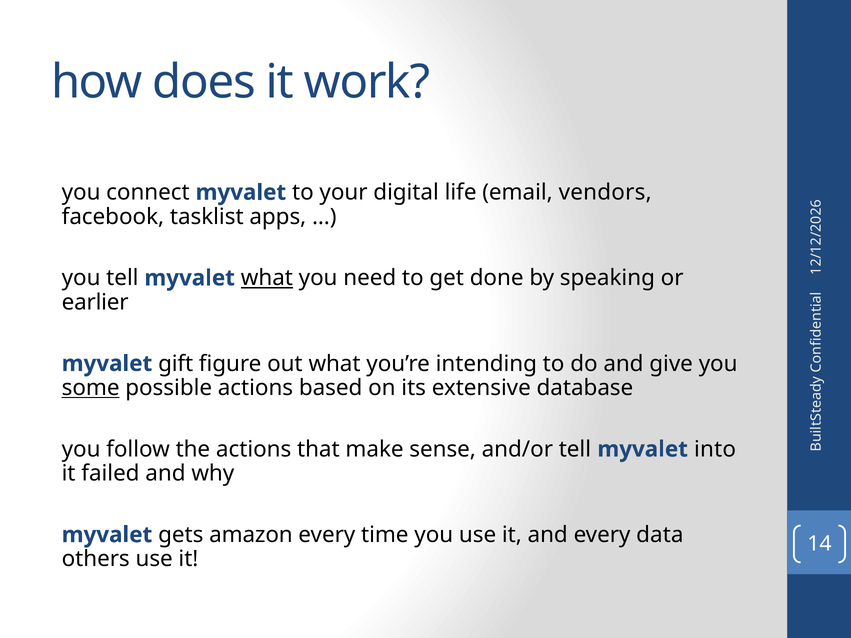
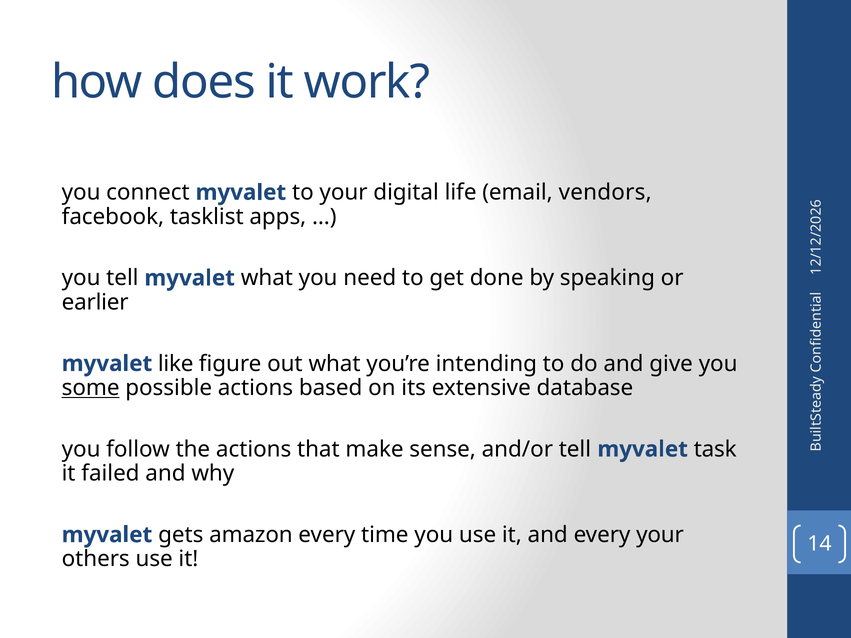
what at (267, 278) underline: present -> none
gift: gift -> like
into: into -> task
every data: data -> your
